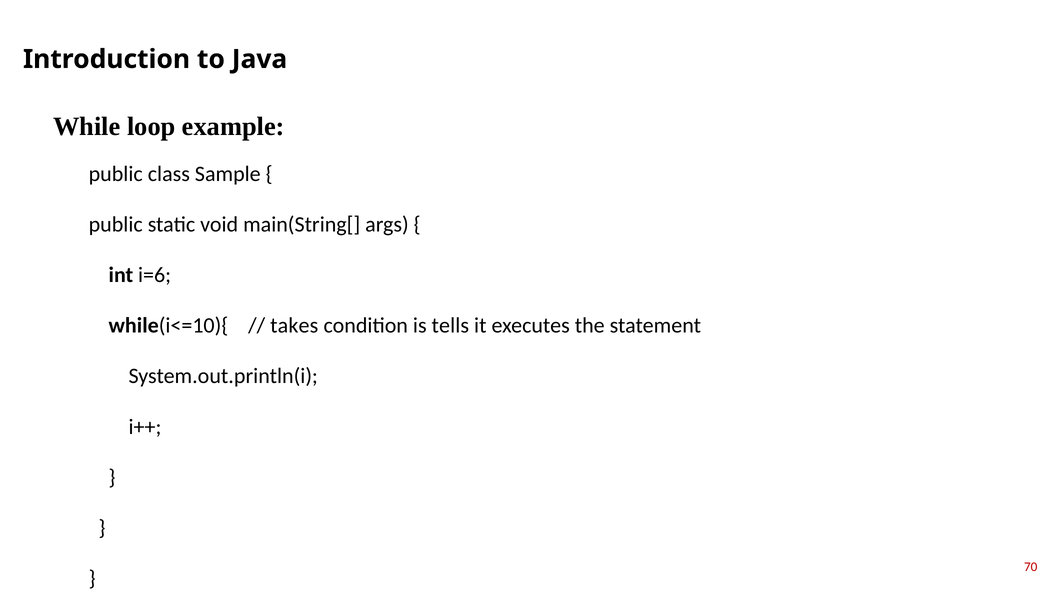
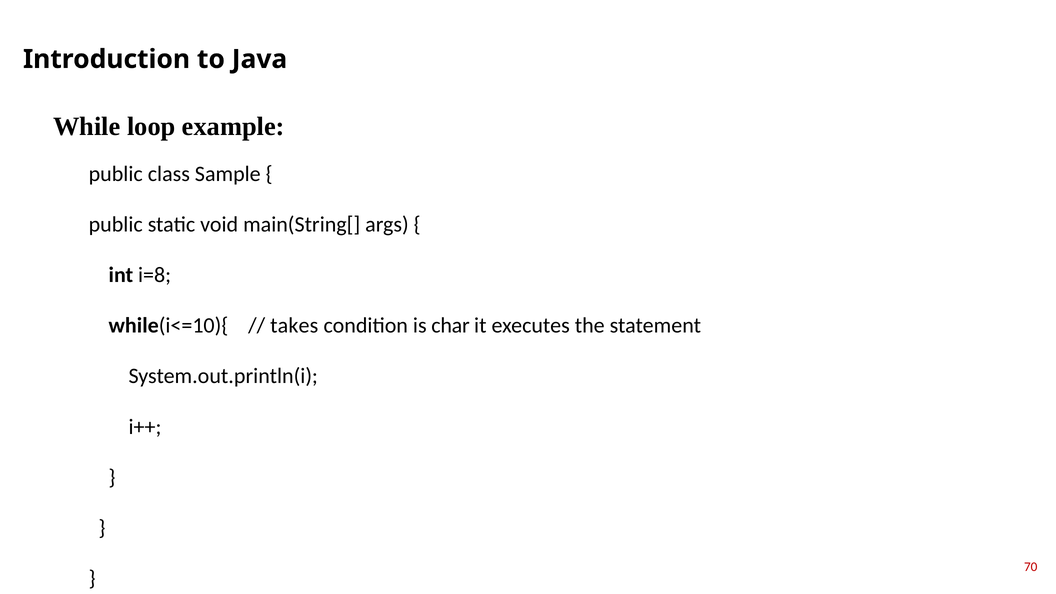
i=6: i=6 -> i=8
tells: tells -> char
